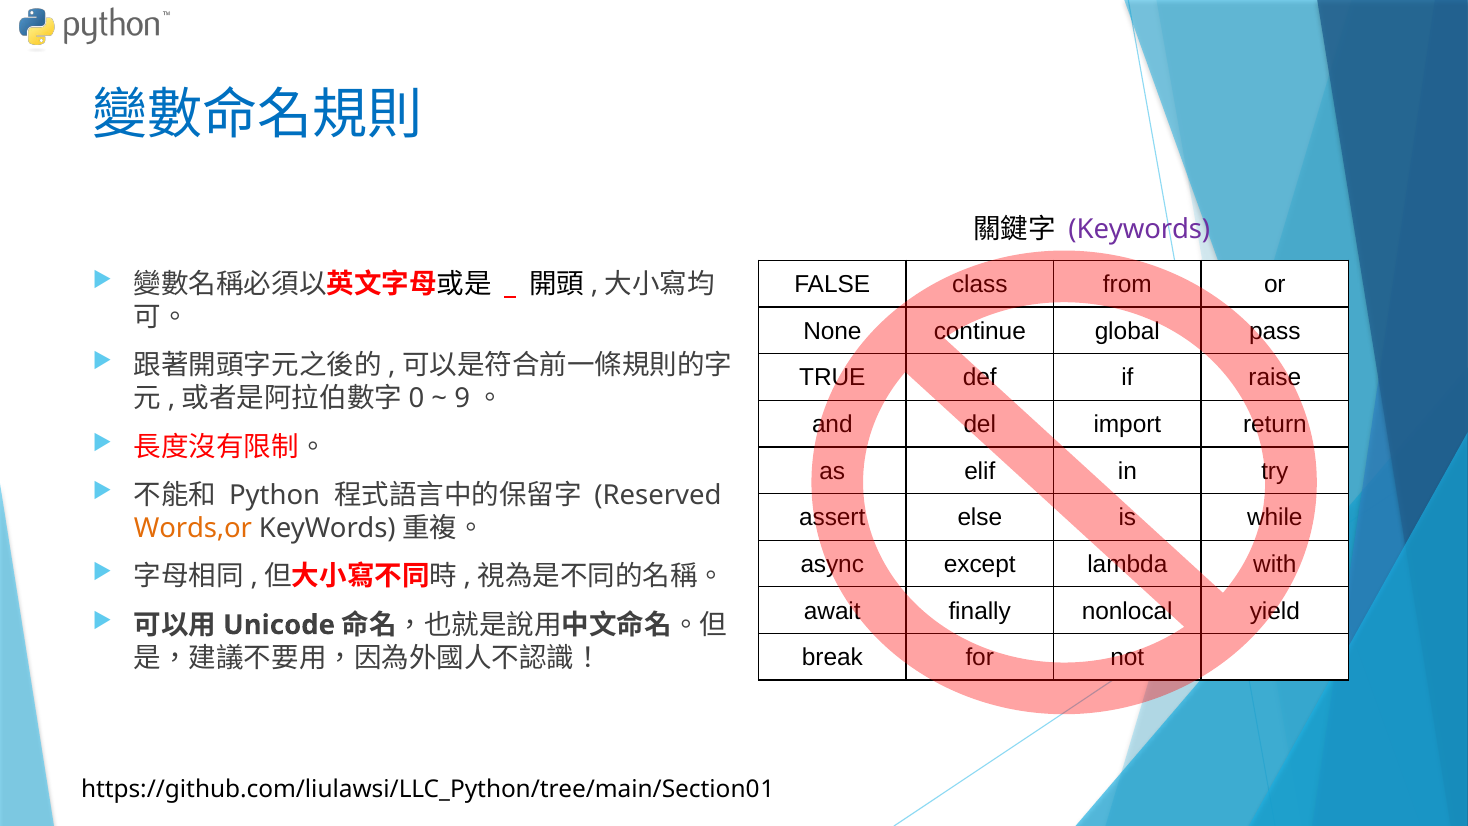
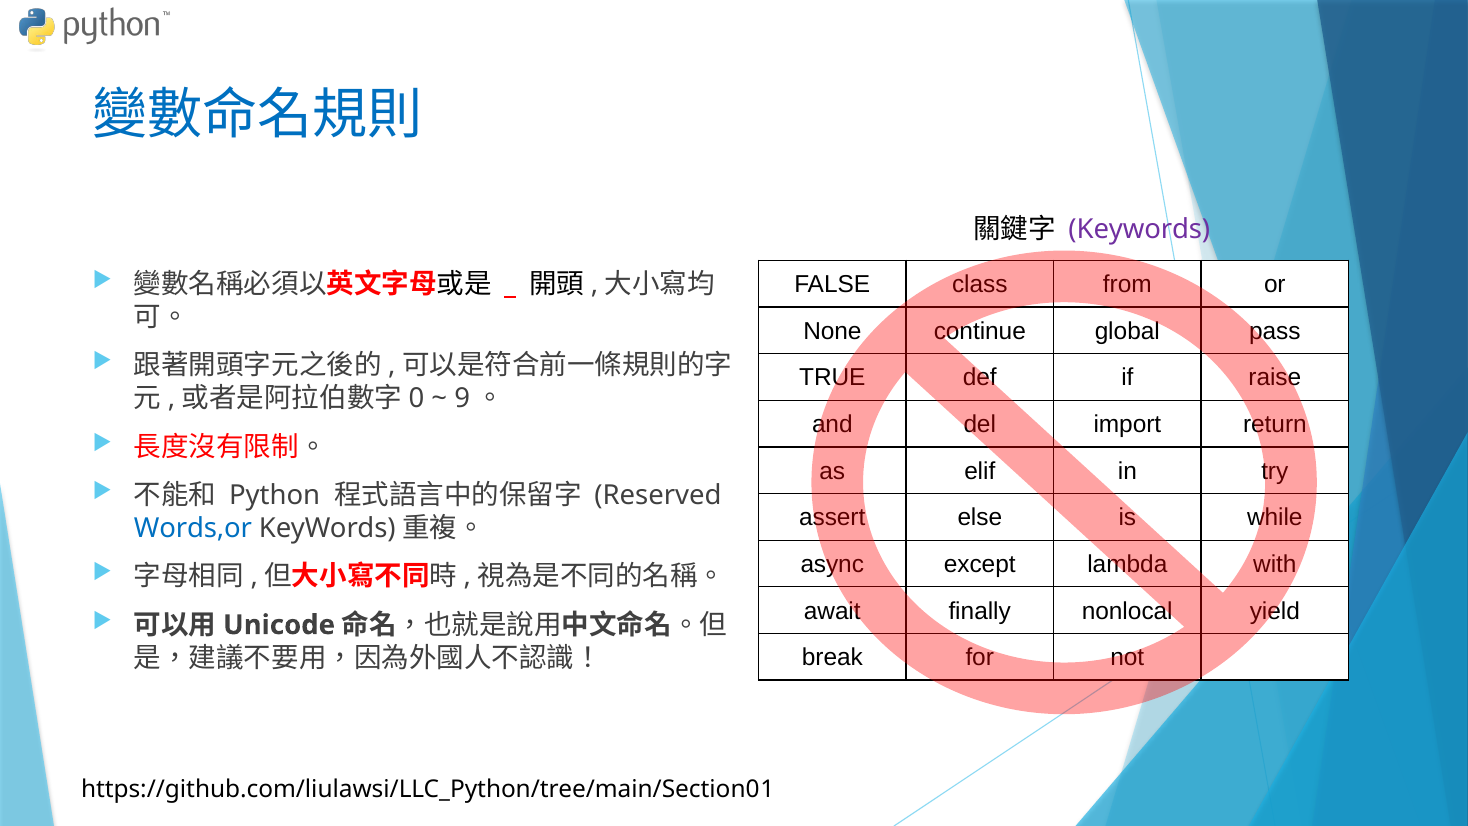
Words,or colour: orange -> blue
